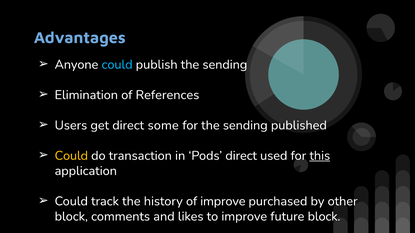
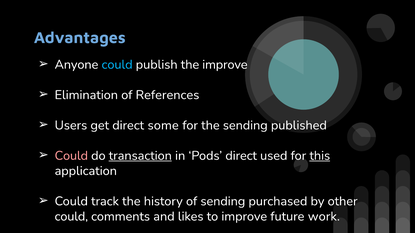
publish the sending: sending -> improve
Could at (71, 156) colour: yellow -> pink
transaction underline: none -> present
of improve: improve -> sending
block at (71, 217): block -> could
future block: block -> work
